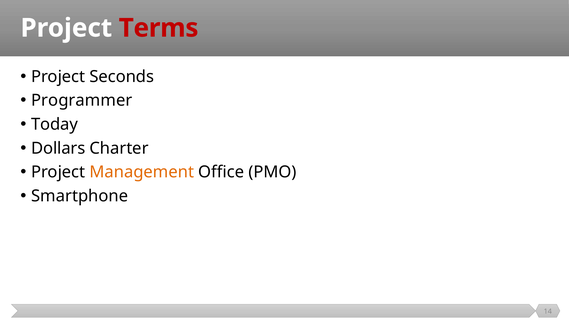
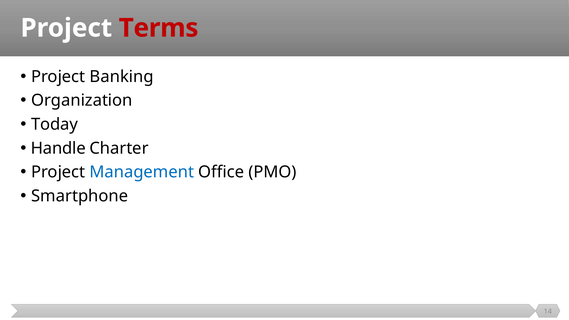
Seconds: Seconds -> Banking
Programmer: Programmer -> Organization
Dollars: Dollars -> Handle
Management colour: orange -> blue
